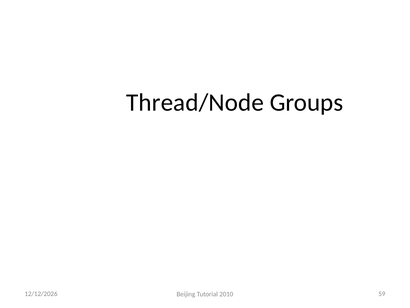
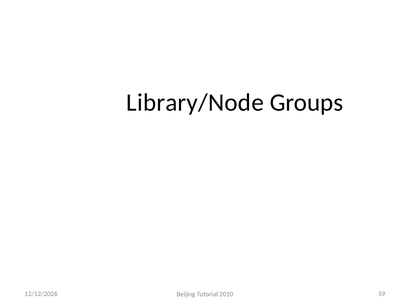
Thread/Node: Thread/Node -> Library/Node
